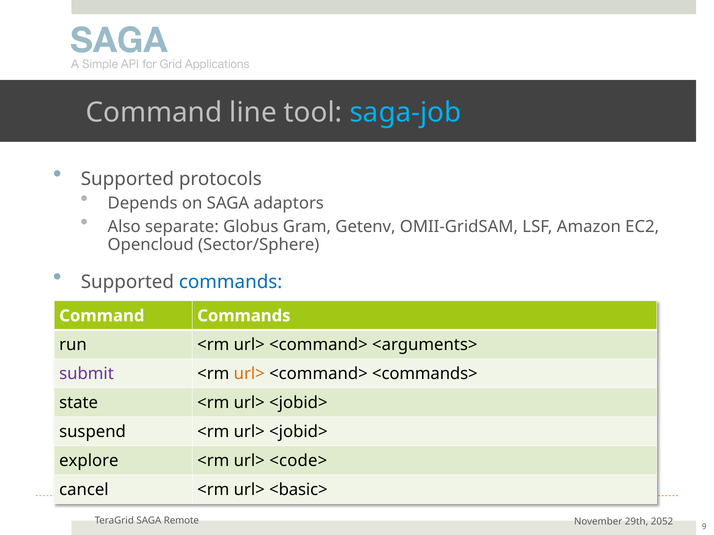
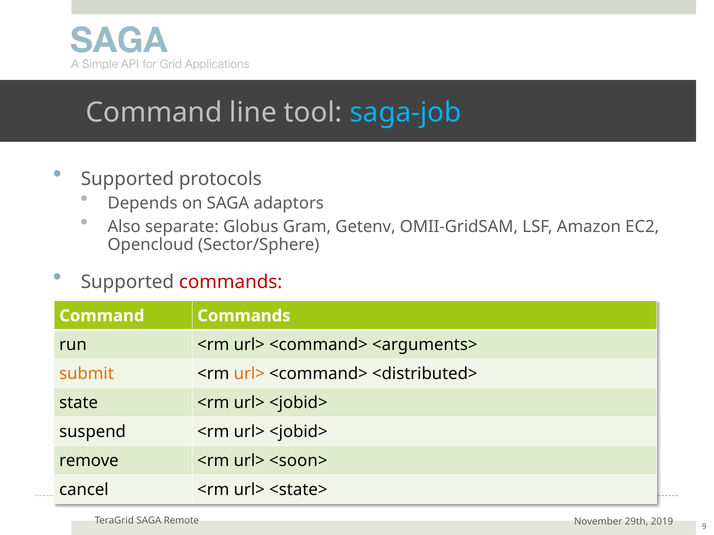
commands at (231, 282) colour: blue -> red
submit colour: purple -> orange
<commands>: <commands> -> <distributed>
explore: explore -> remove
<code>: <code> -> <soon>
<basic>: <basic> -> <state>
2052: 2052 -> 2019
